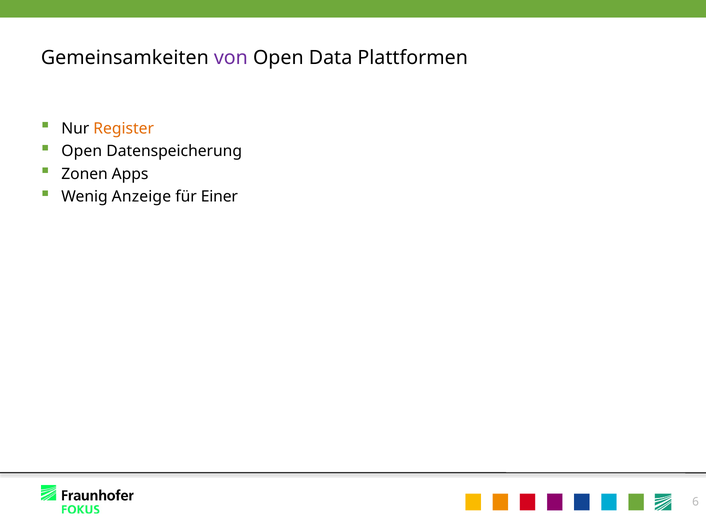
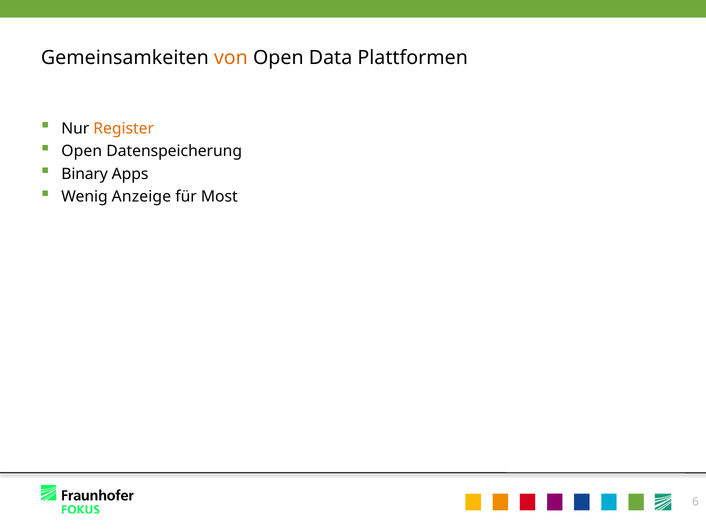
von colour: purple -> orange
Zonen: Zonen -> Binary
Einer: Einer -> Most
